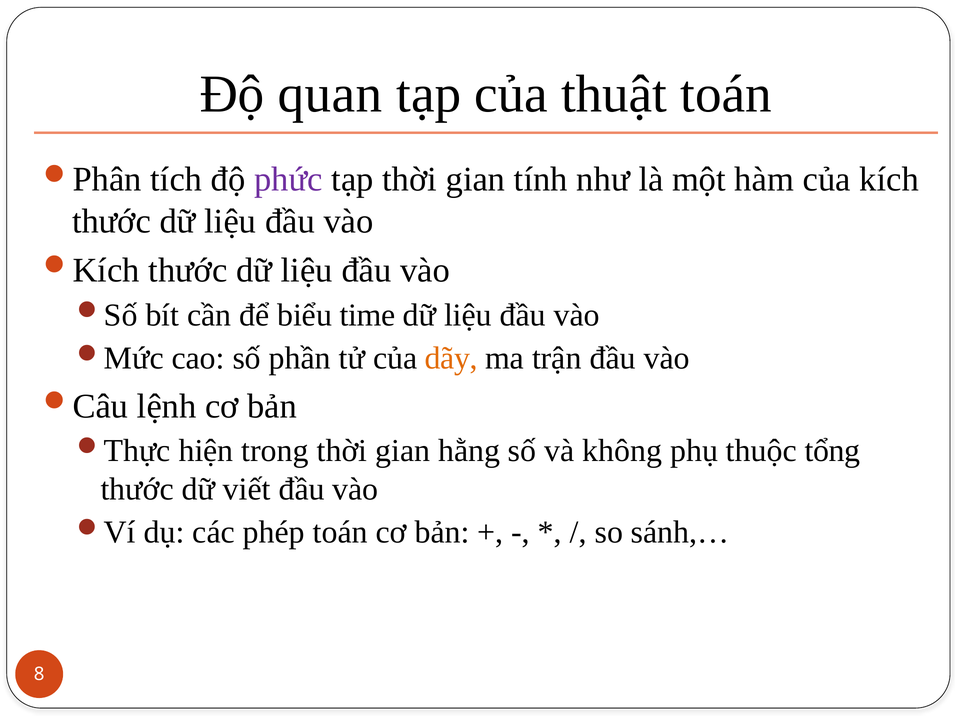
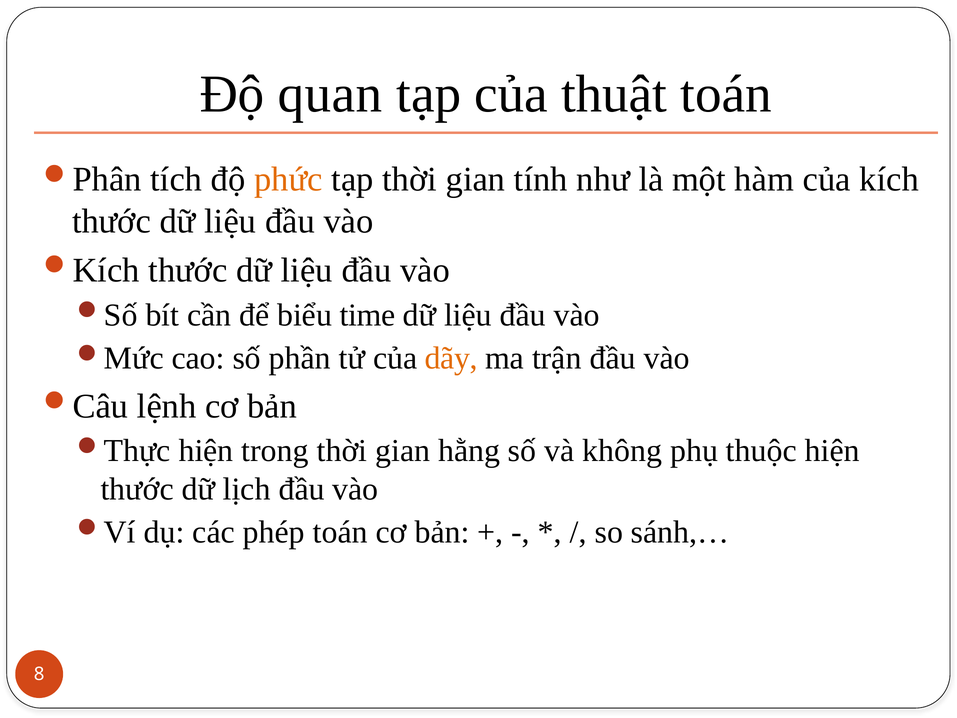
phức colour: purple -> orange
thuộc tổng: tổng -> hiện
viết: viết -> lịch
